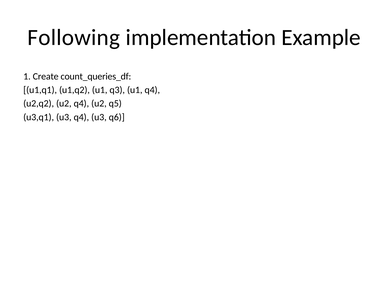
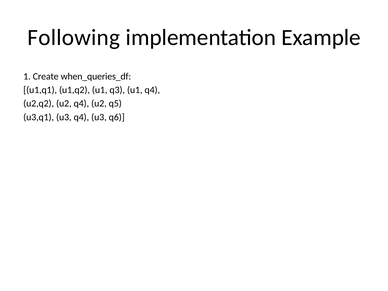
count_queries_df: count_queries_df -> when_queries_df
